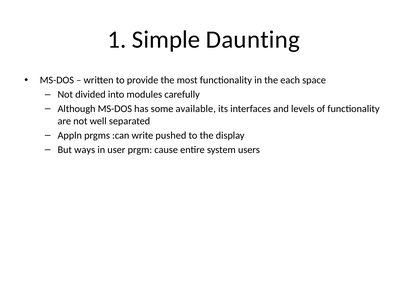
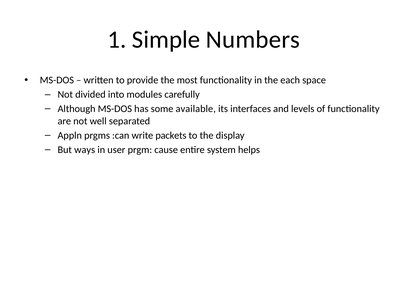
Daunting: Daunting -> Numbers
pushed: pushed -> packets
users: users -> helps
